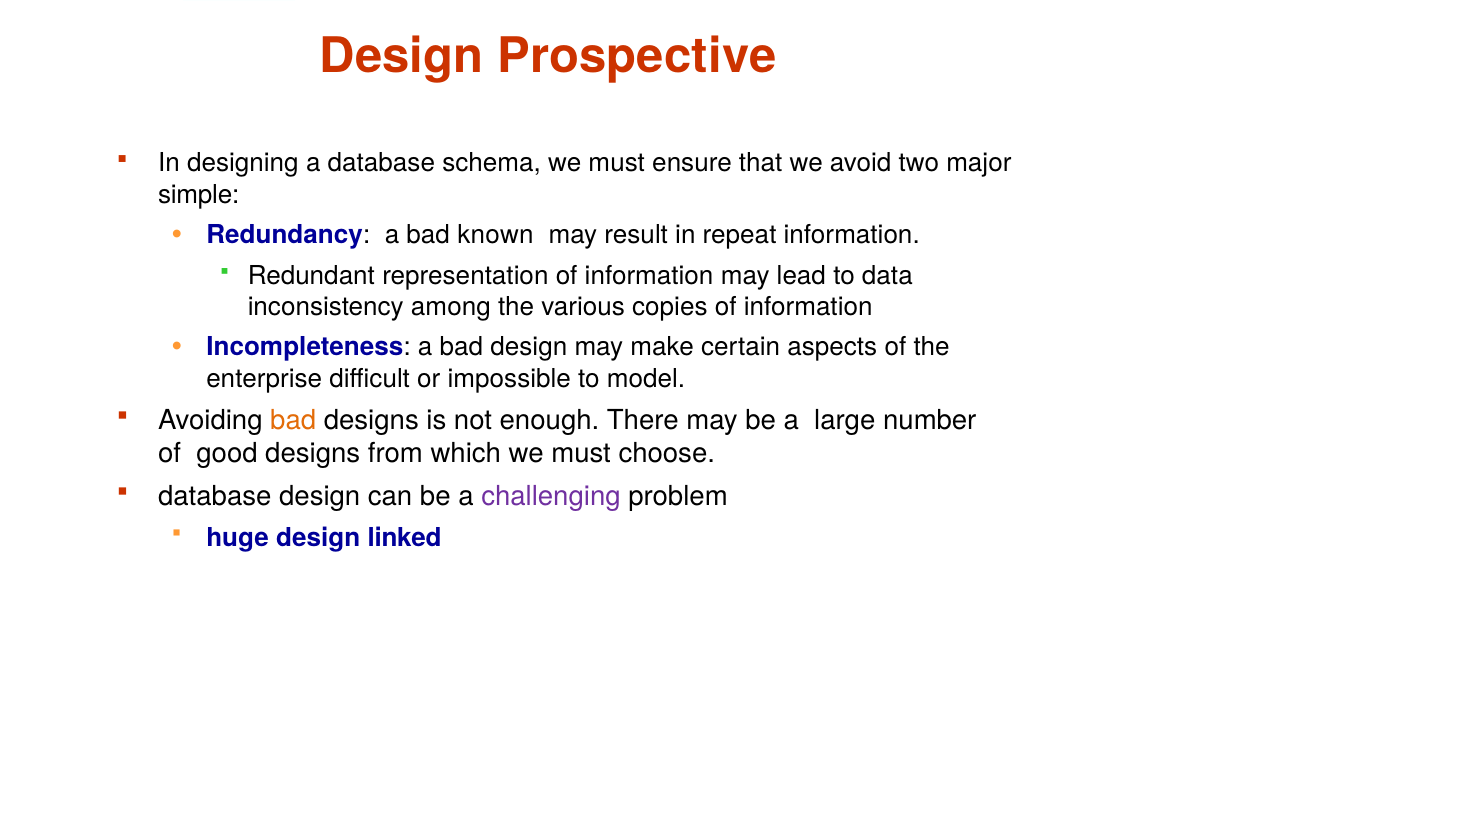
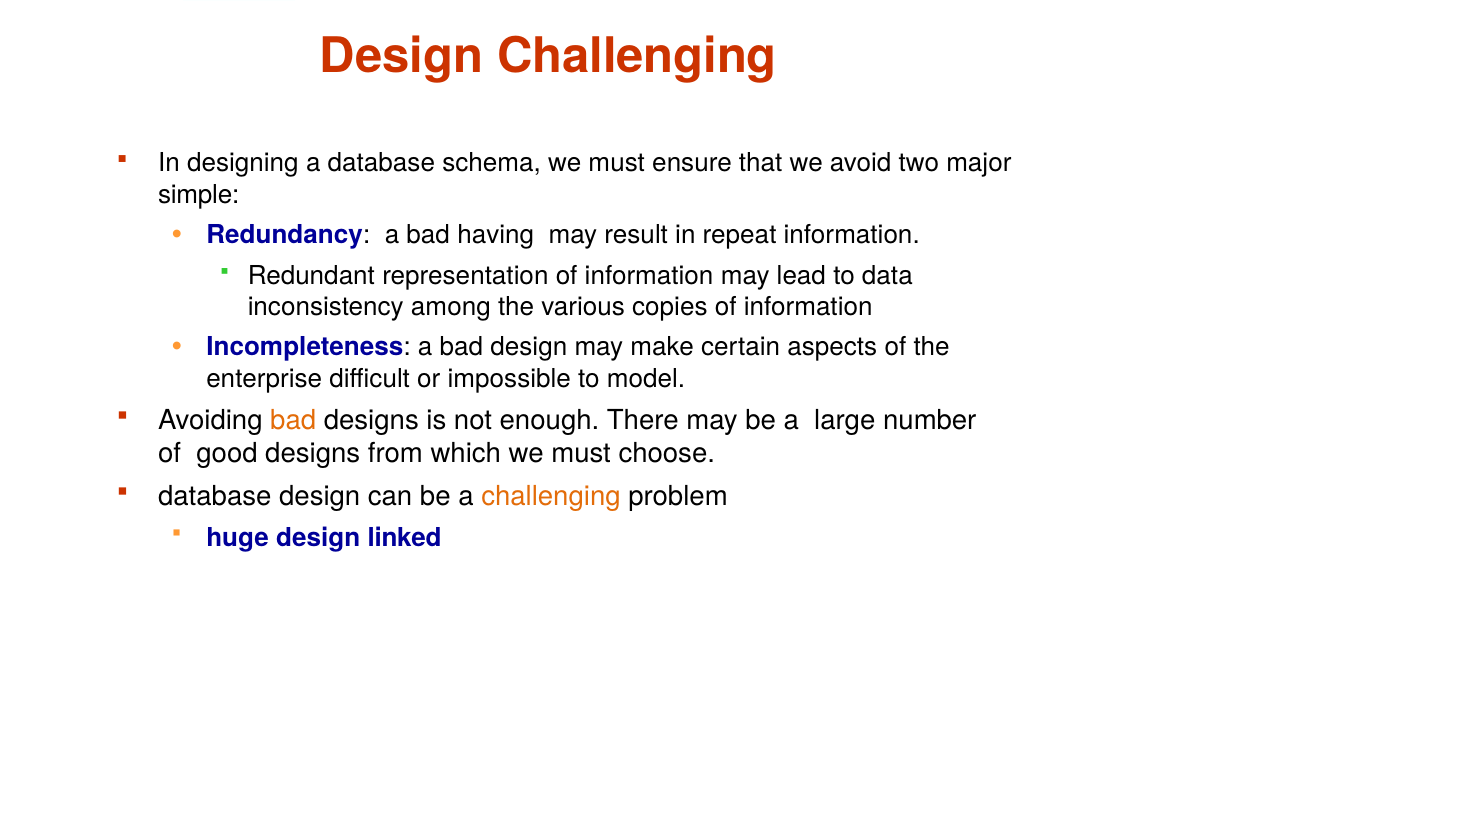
Design Prospective: Prospective -> Challenging
known: known -> having
challenging at (551, 496) colour: purple -> orange
